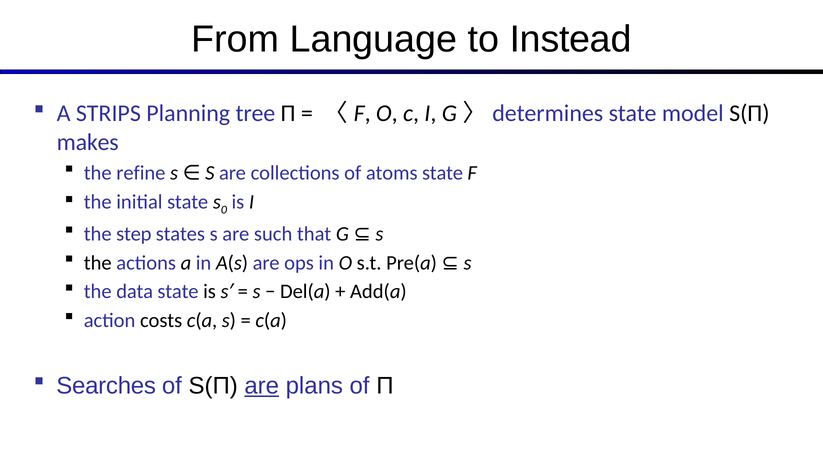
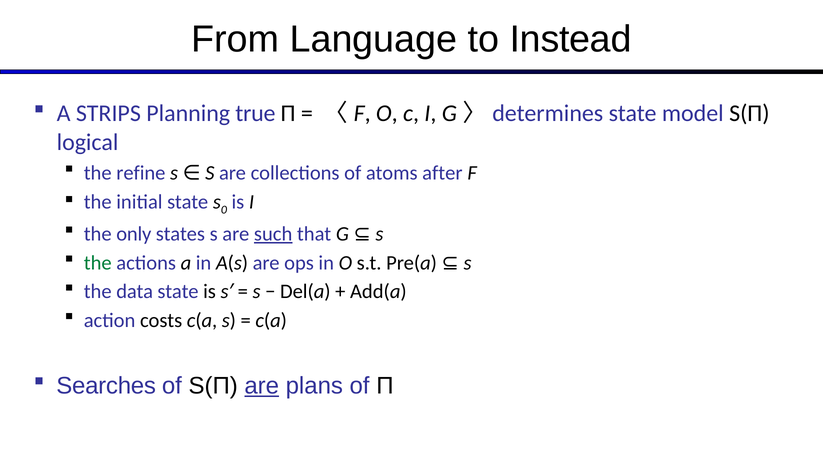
tree: tree -> true
makes: makes -> logical
atoms state: state -> after
step: step -> only
such underline: none -> present
the at (98, 263) colour: black -> green
